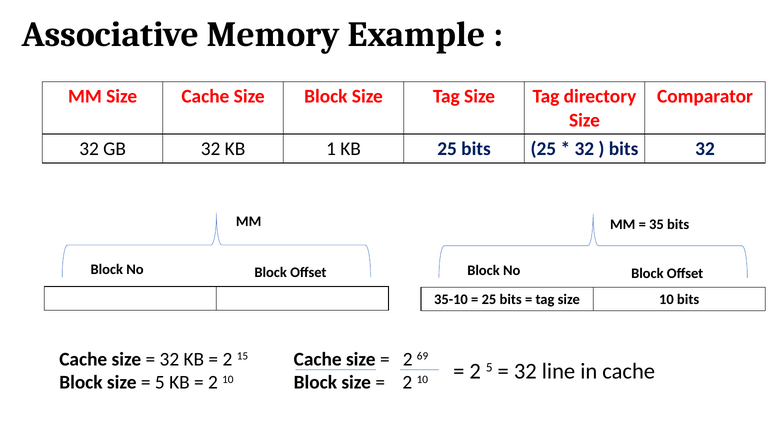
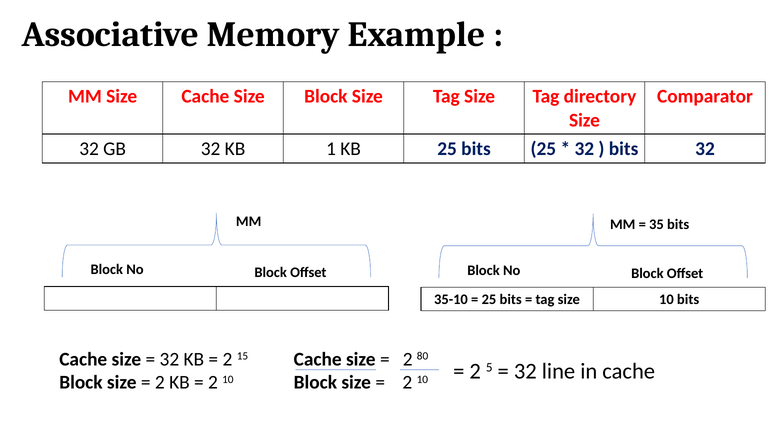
69: 69 -> 80
5 at (160, 382): 5 -> 2
